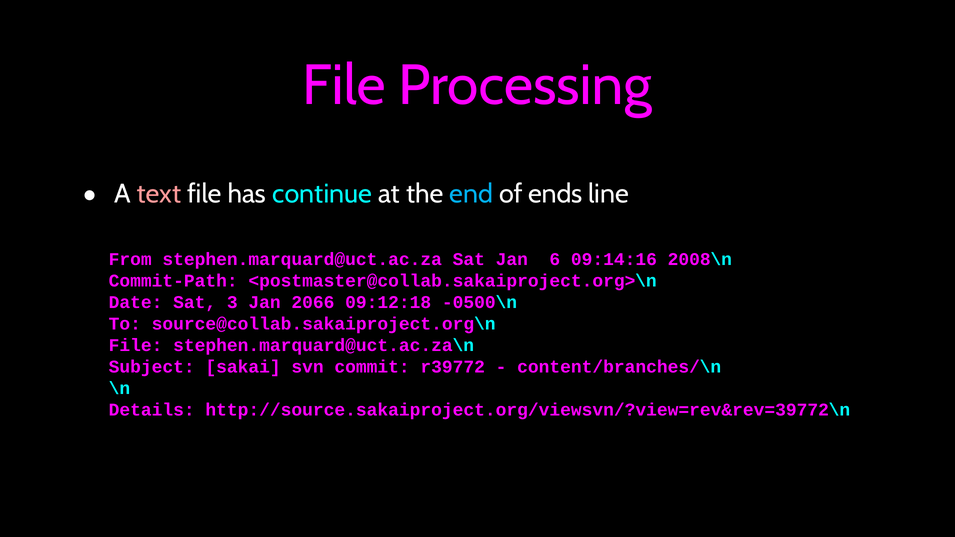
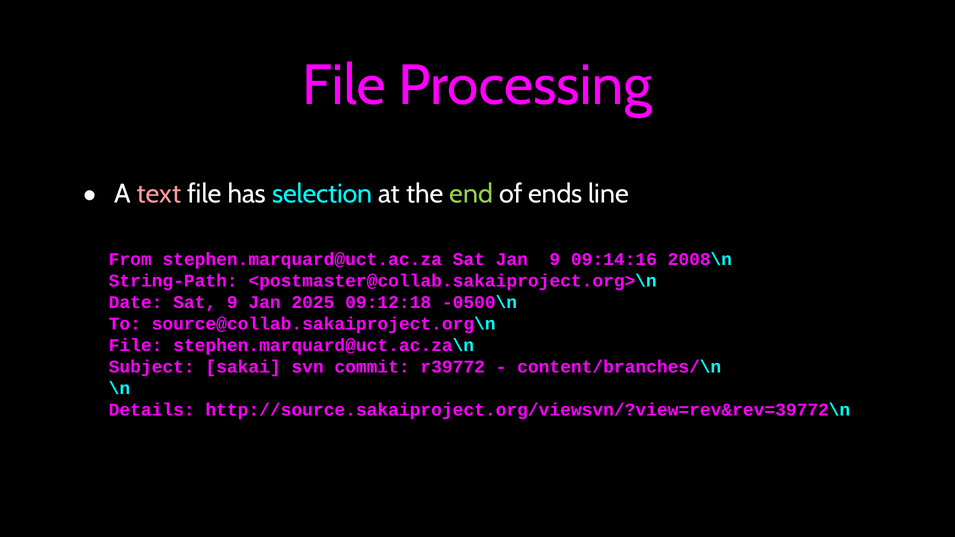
continue: continue -> selection
end colour: light blue -> light green
Jan 6: 6 -> 9
Commit-Path: Commit-Path -> String-Path
Sat 3: 3 -> 9
2066: 2066 -> 2025
